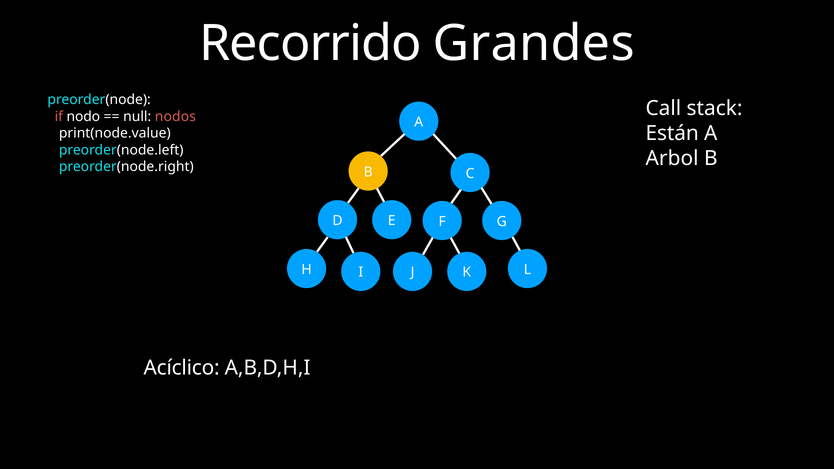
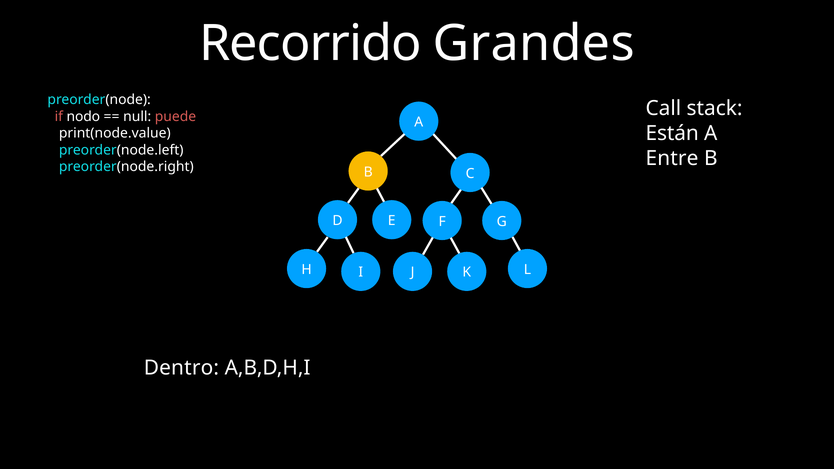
nodos: nodos -> puede
Arbol: Arbol -> Entre
Acíclico: Acíclico -> Dentro
